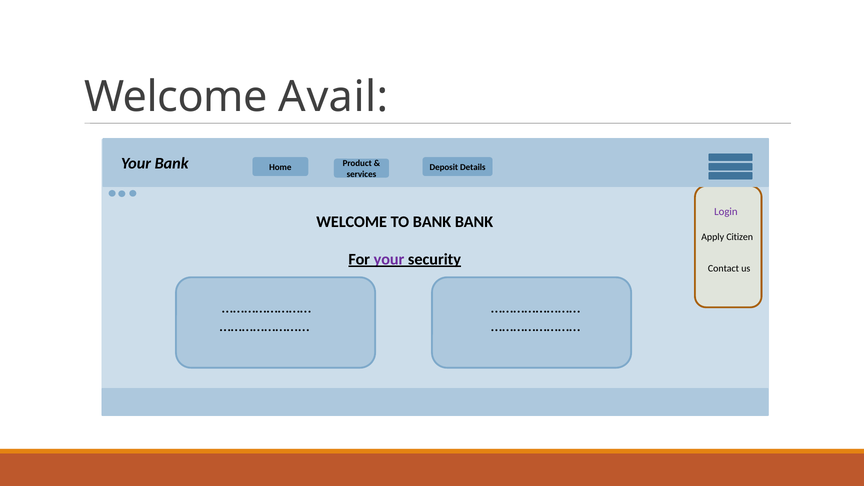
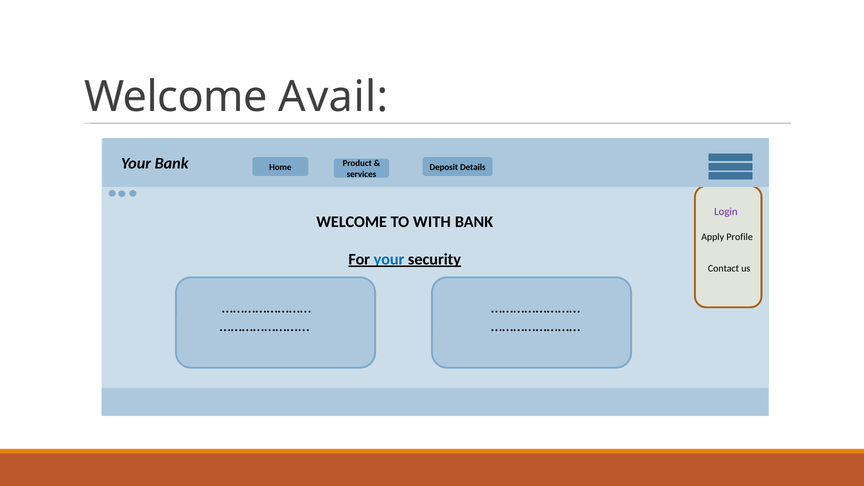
TO BANK: BANK -> WITH
Citizen: Citizen -> Profile
your at (389, 259) colour: purple -> blue
